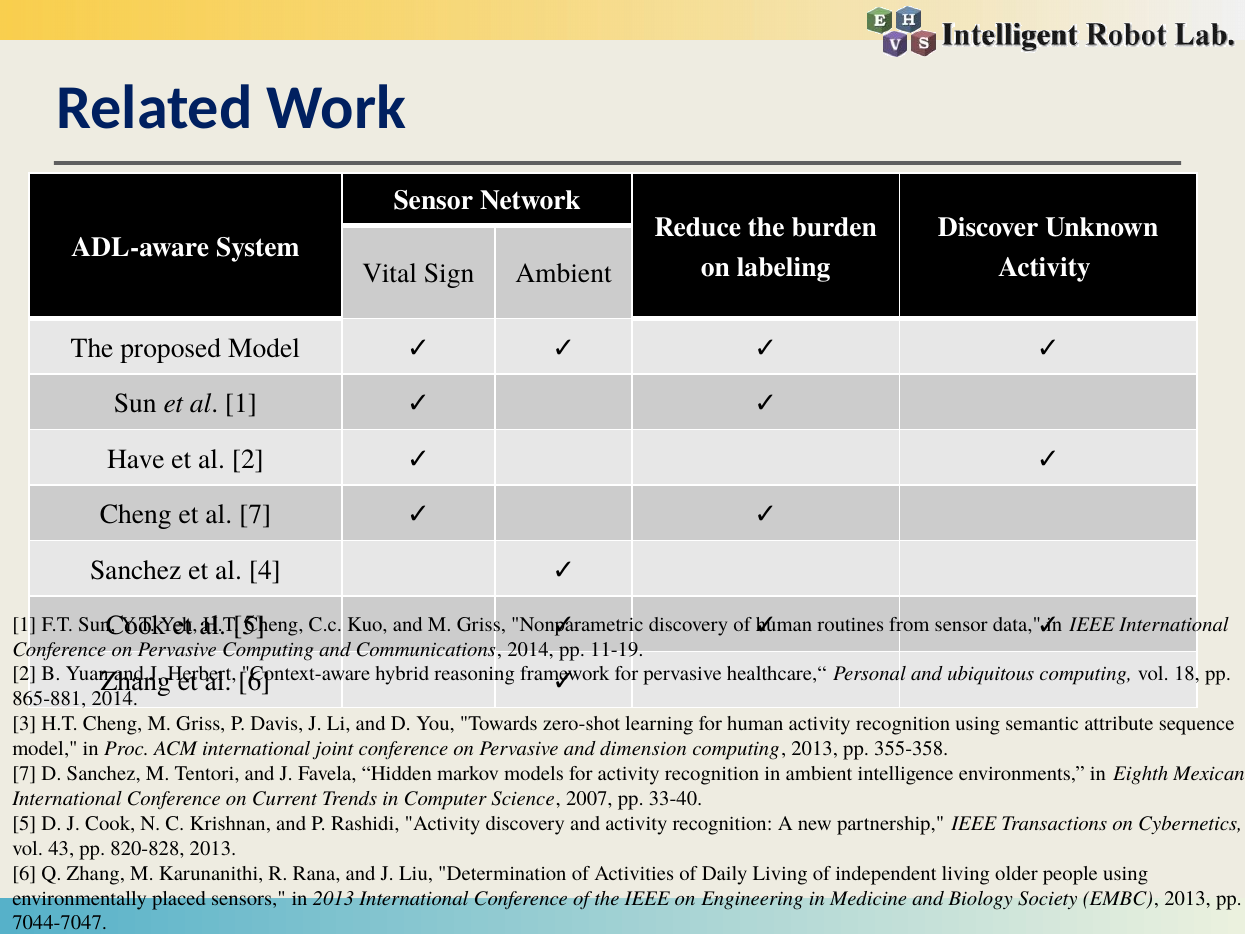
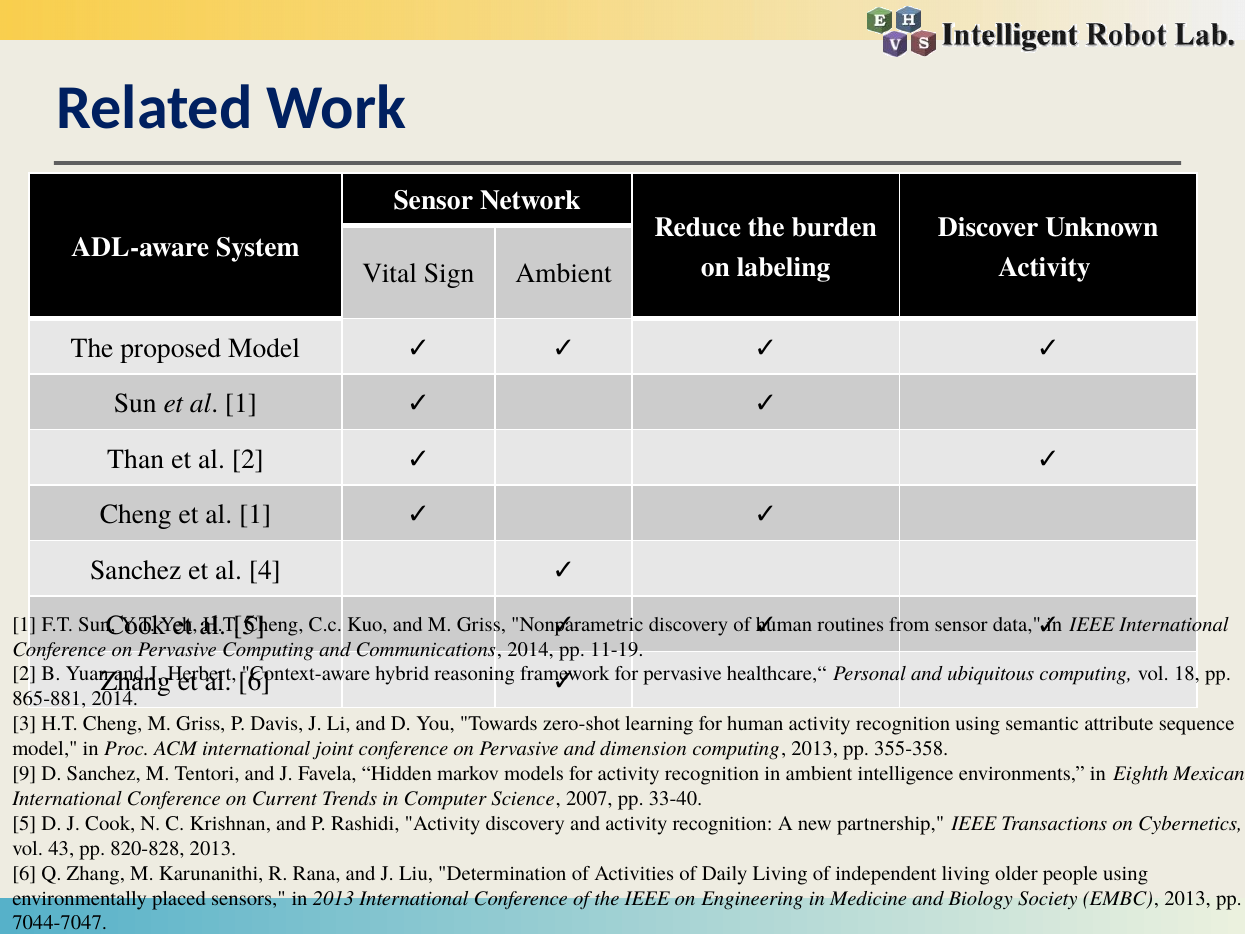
Have: Have -> Than
Cheng et al 7: 7 -> 1
7 at (24, 773): 7 -> 9
